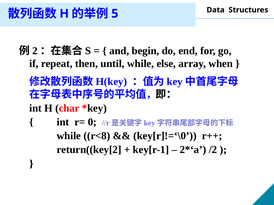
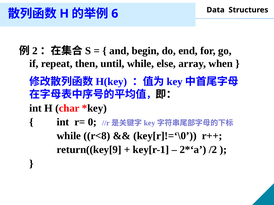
5: 5 -> 6
return((key[2: return((key[2 -> return((key[9
